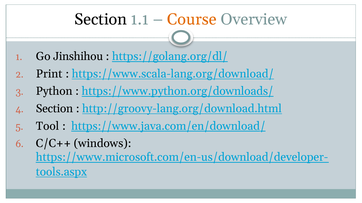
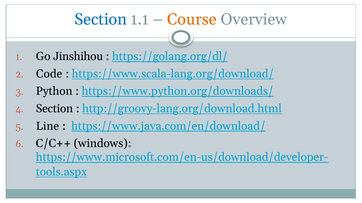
Section at (101, 19) colour: black -> blue
Print: Print -> Code
Tool: Tool -> Line
